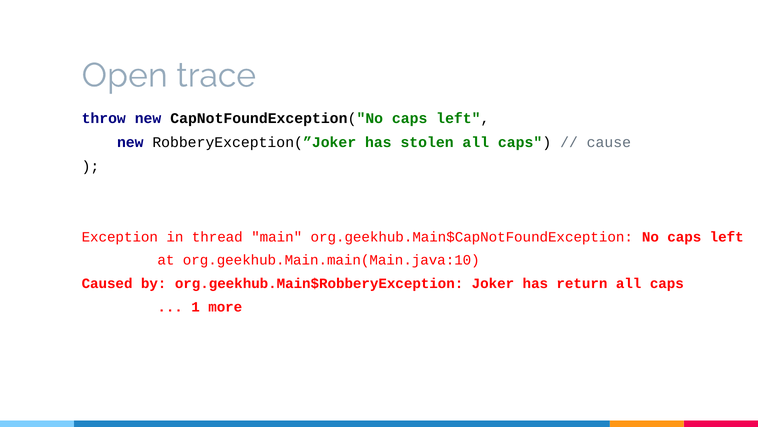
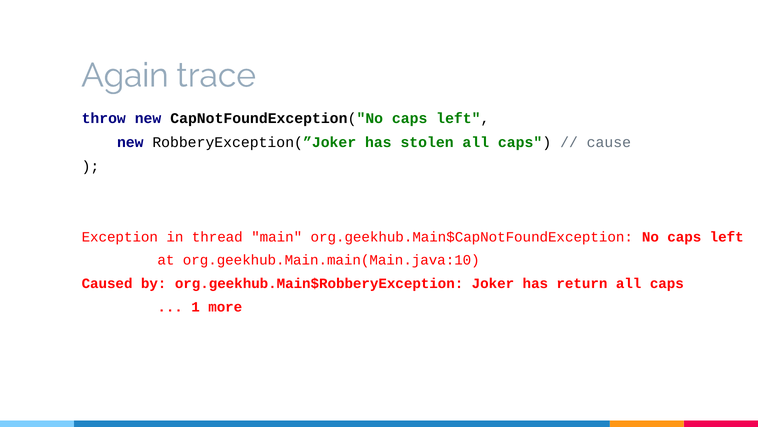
Open: Open -> Again
